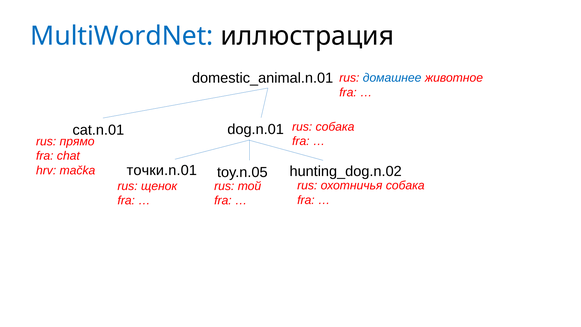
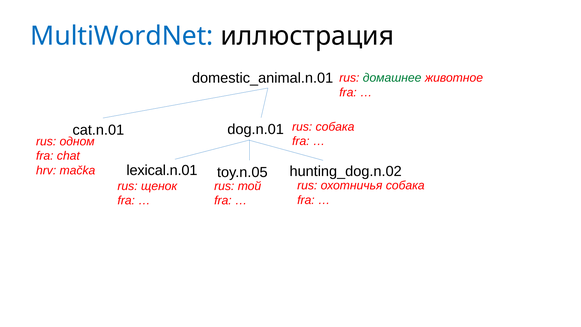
домашнее colour: blue -> green
прямо: прямо -> одном
точки.n.01: точки.n.01 -> lexical.n.01
